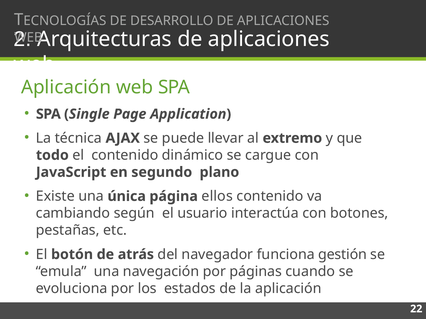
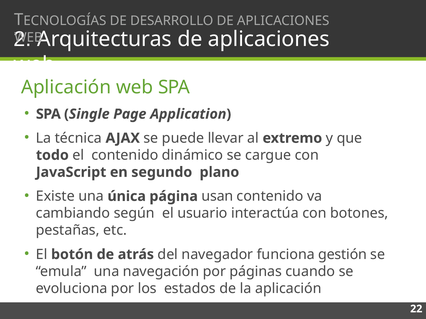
ellos: ellos -> usan
